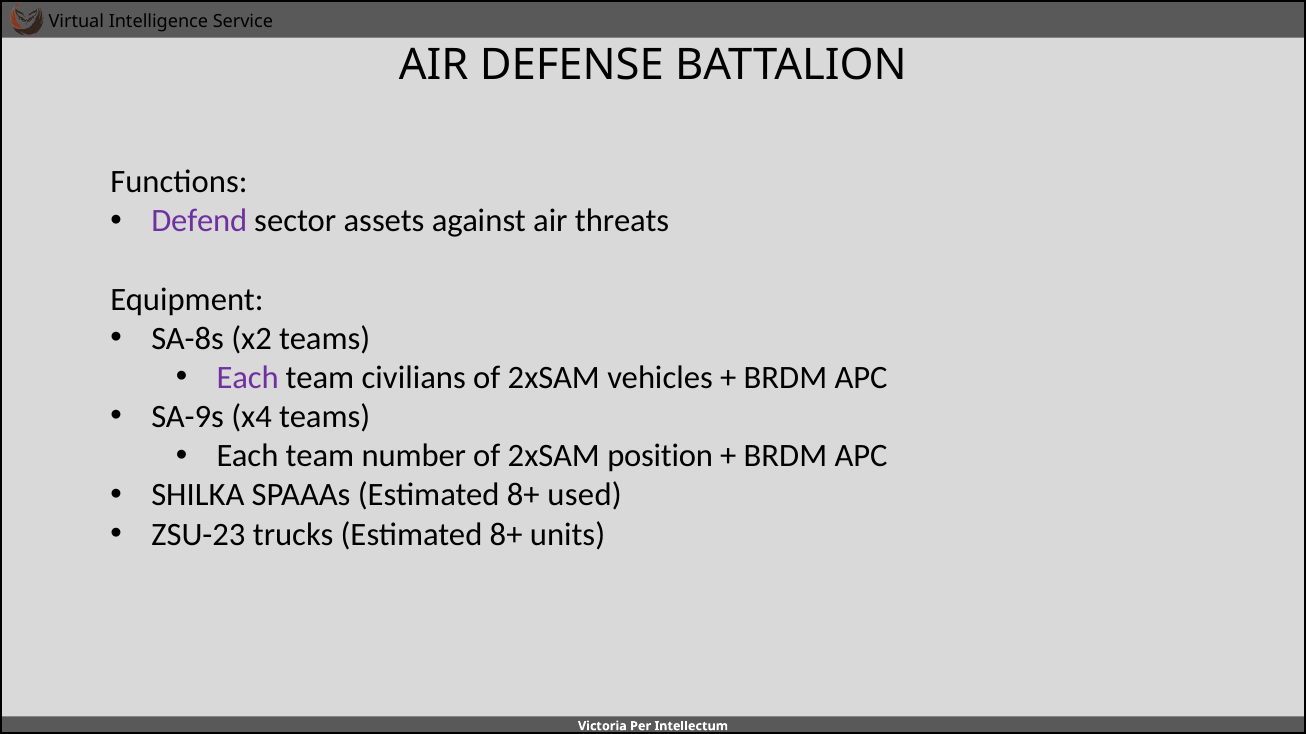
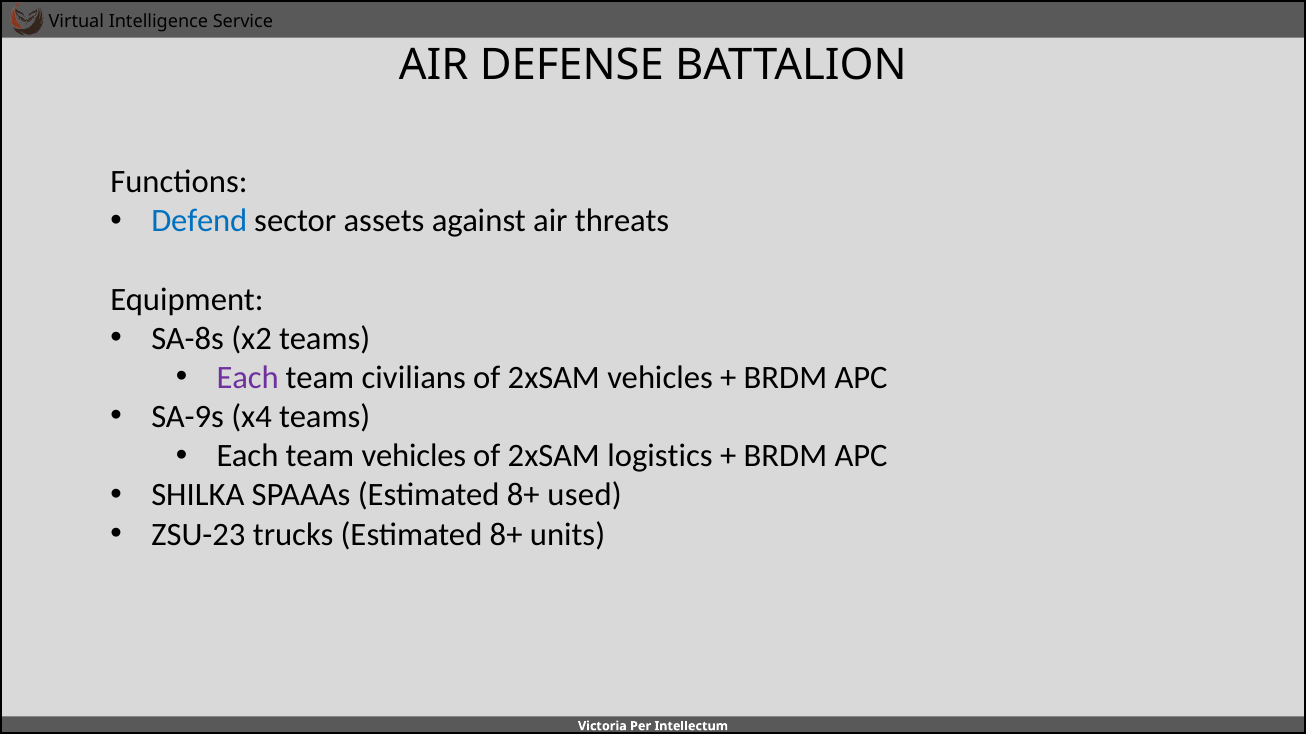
Defend colour: purple -> blue
team number: number -> vehicles
position: position -> logistics
